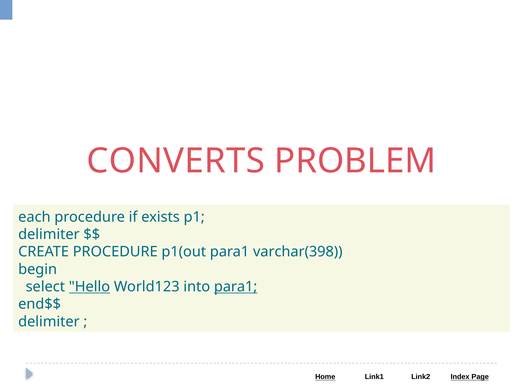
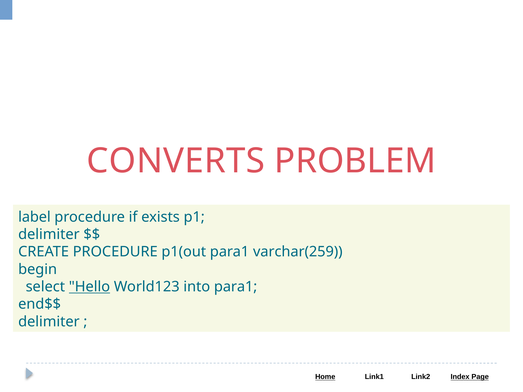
each: each -> label
varchar(398: varchar(398 -> varchar(259
para1 at (236, 287) underline: present -> none
